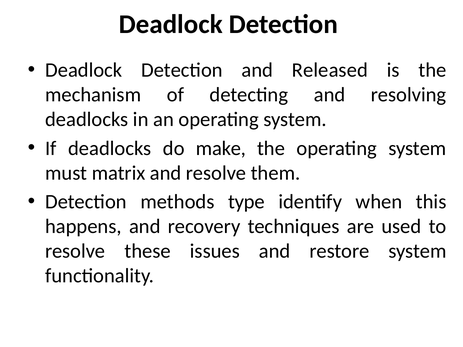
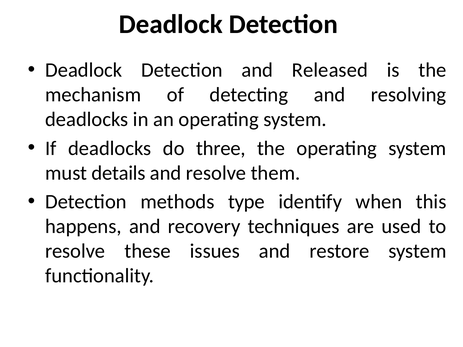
make: make -> three
matrix: matrix -> details
